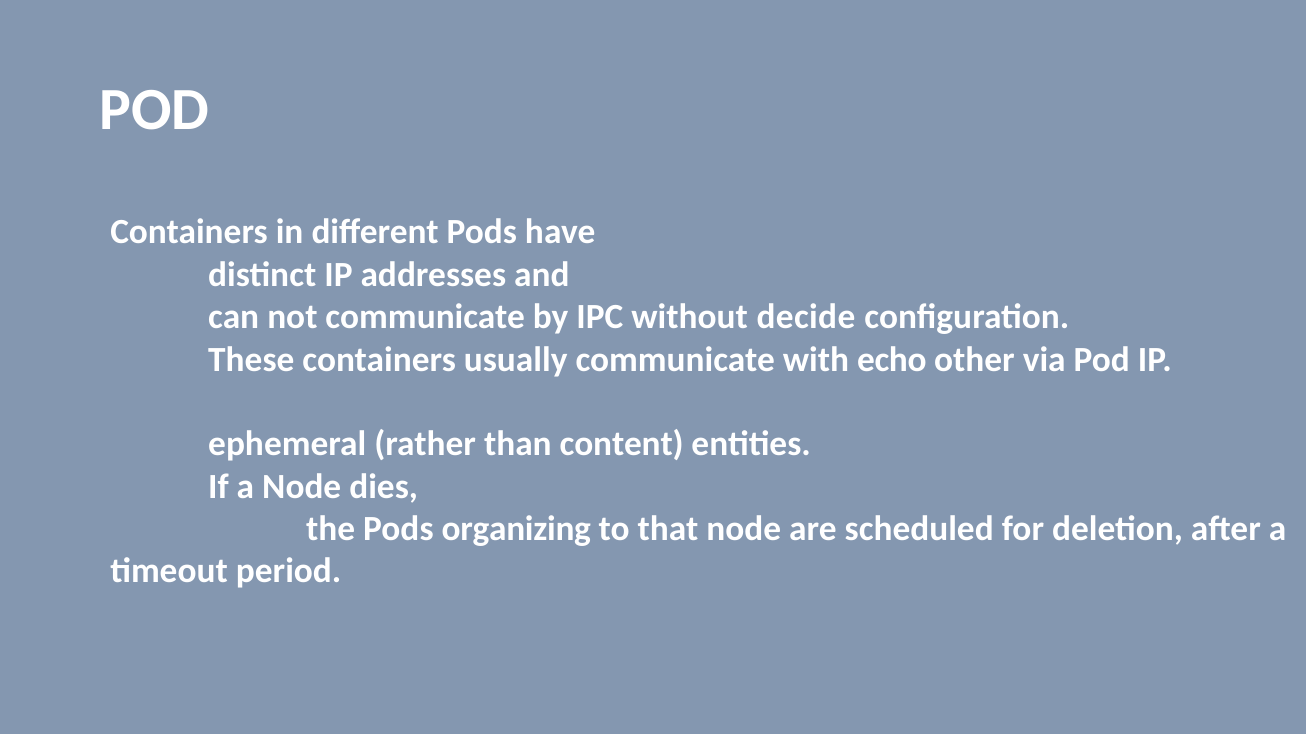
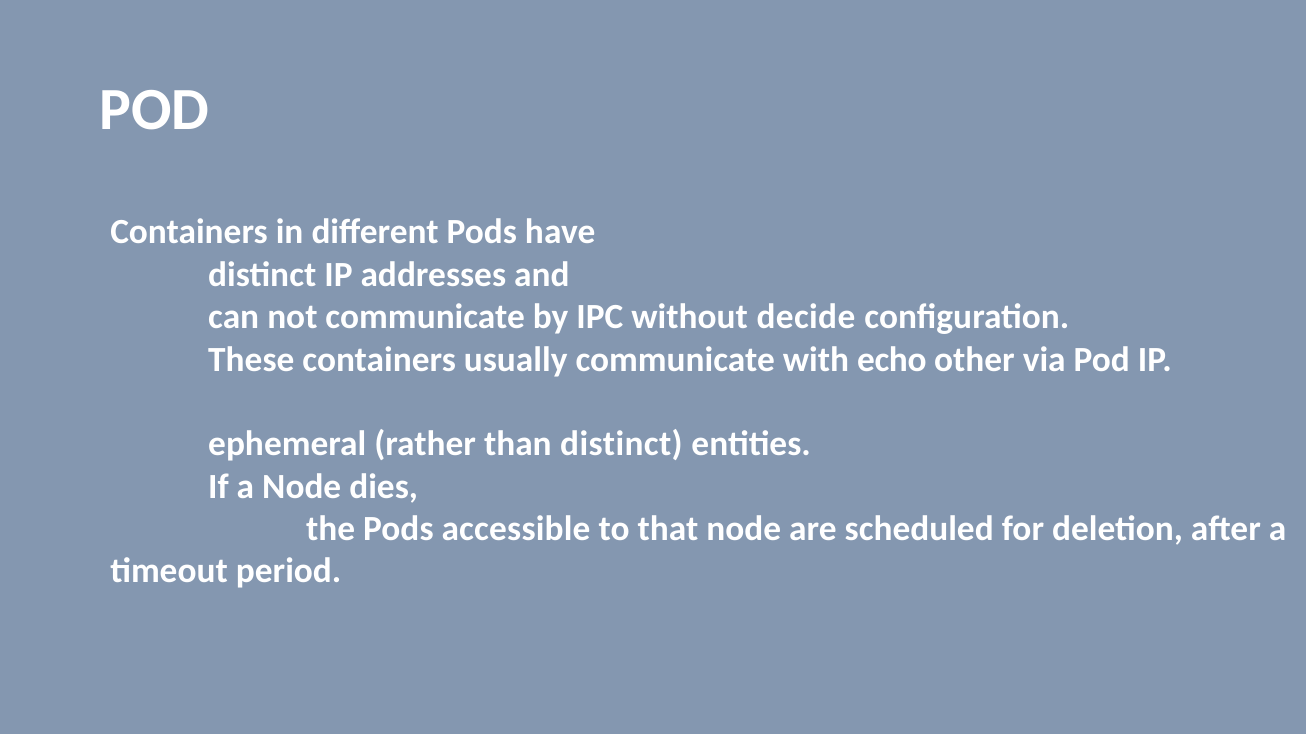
than content: content -> distinct
organizing: organizing -> accessible
